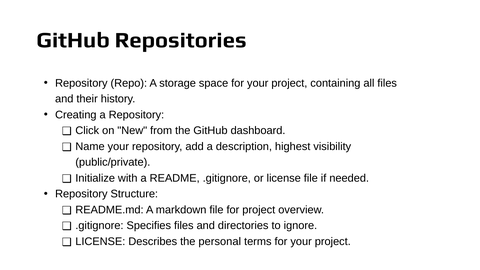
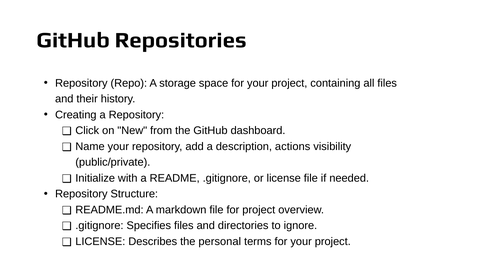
highest: highest -> actions
